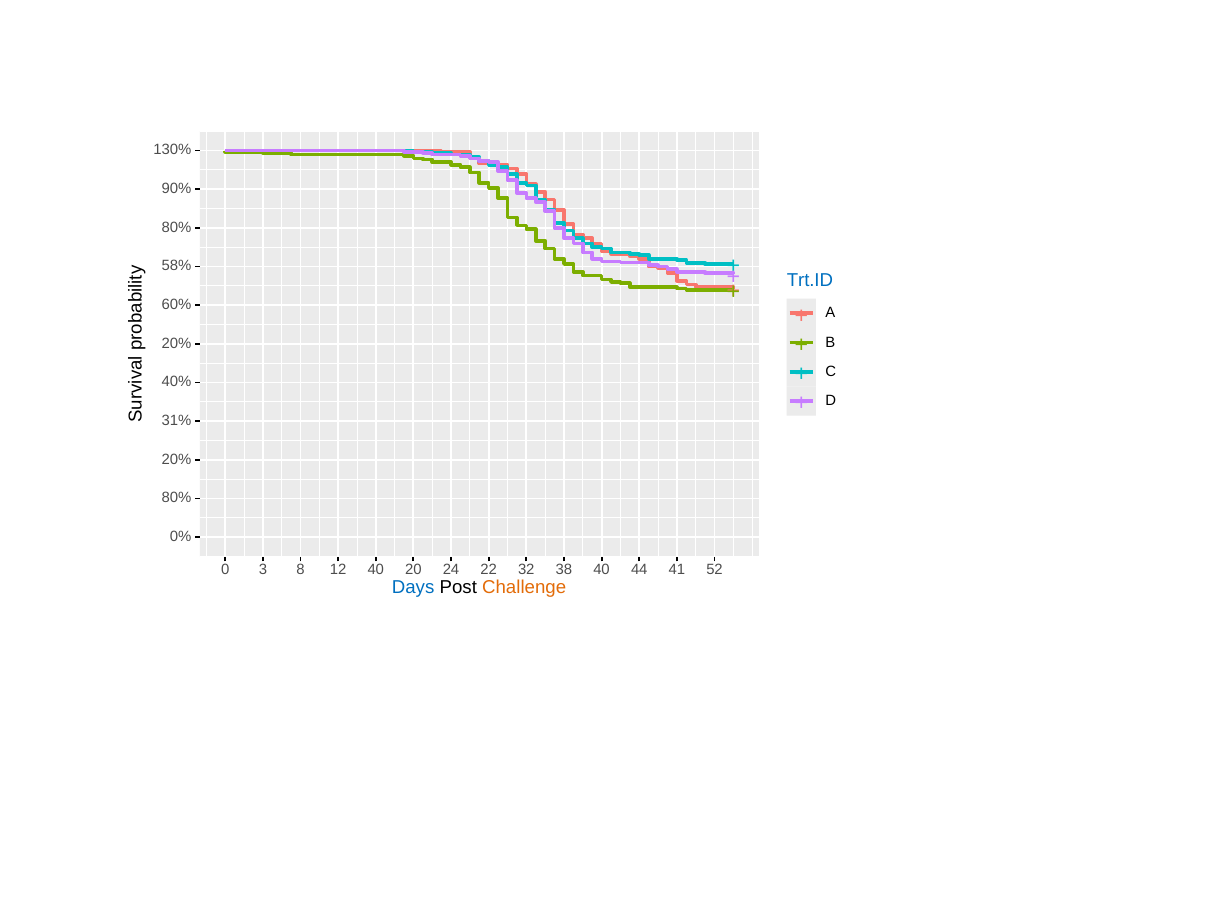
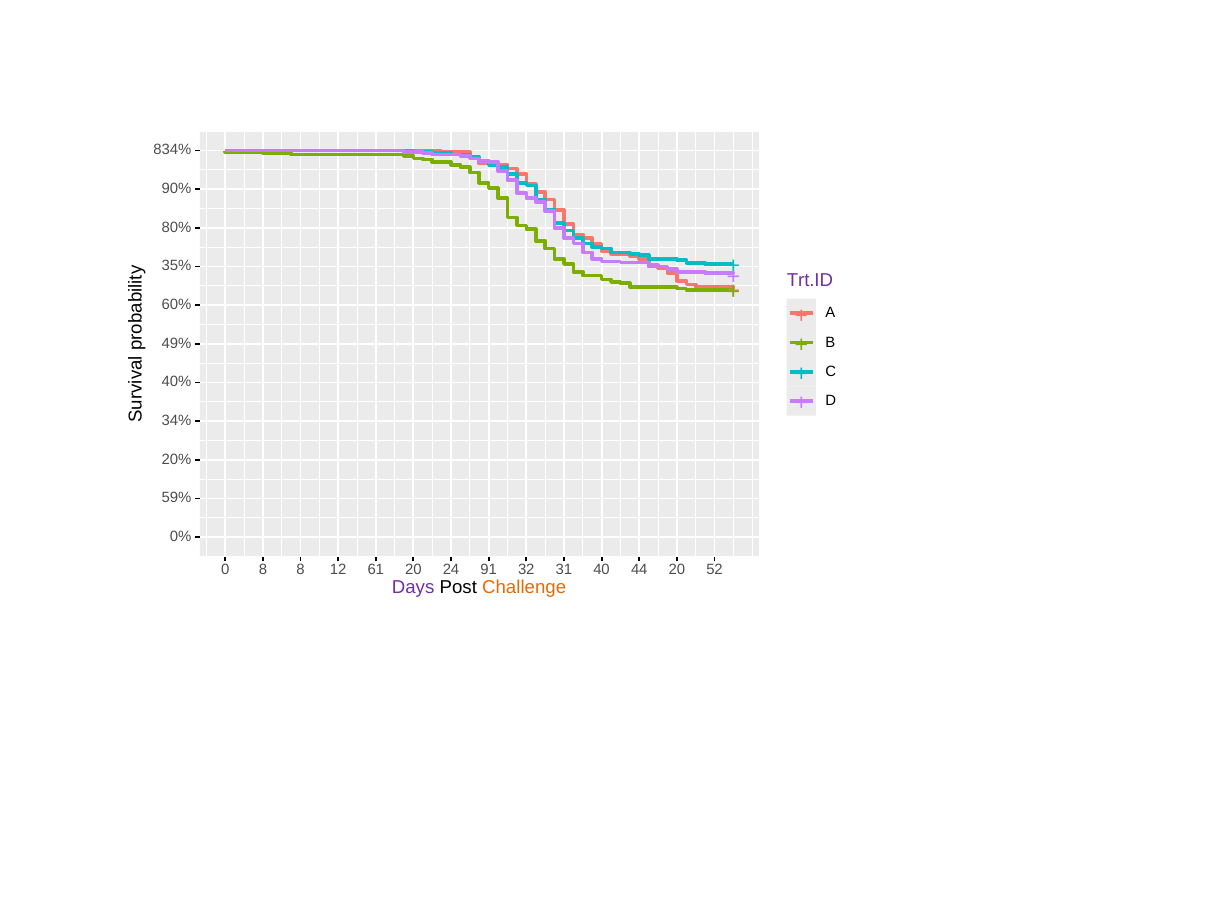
130%: 130% -> 834%
58%: 58% -> 35%
Trt.ID colour: blue -> purple
20% at (177, 343): 20% -> 49%
31%: 31% -> 34%
80% at (177, 498): 80% -> 59%
0 3: 3 -> 8
12 40: 40 -> 61
22: 22 -> 91
38: 38 -> 31
44 41: 41 -> 20
Days colour: blue -> purple
